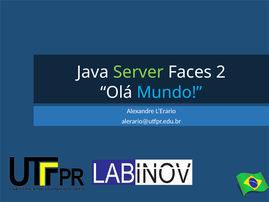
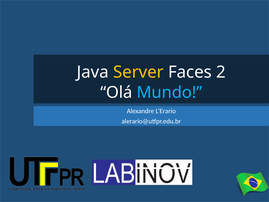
Server colour: light green -> yellow
